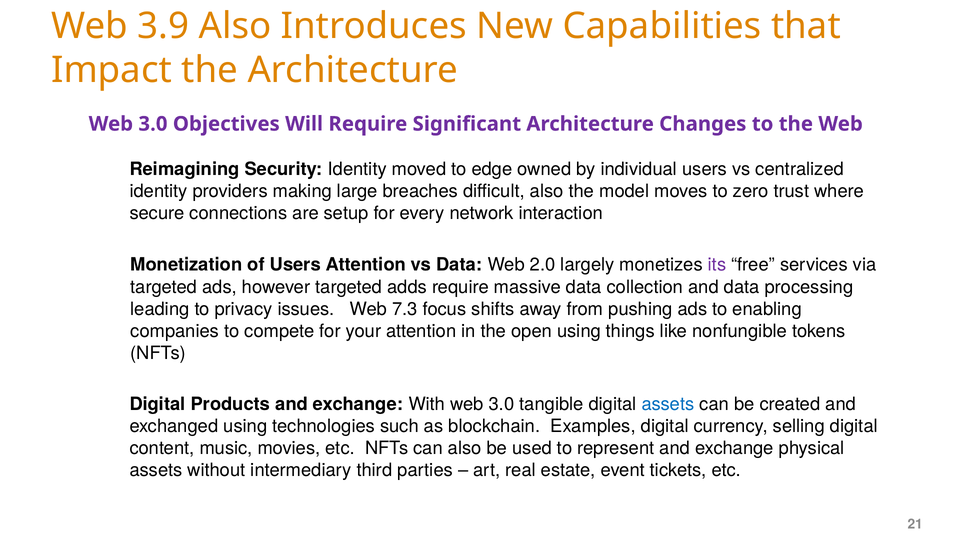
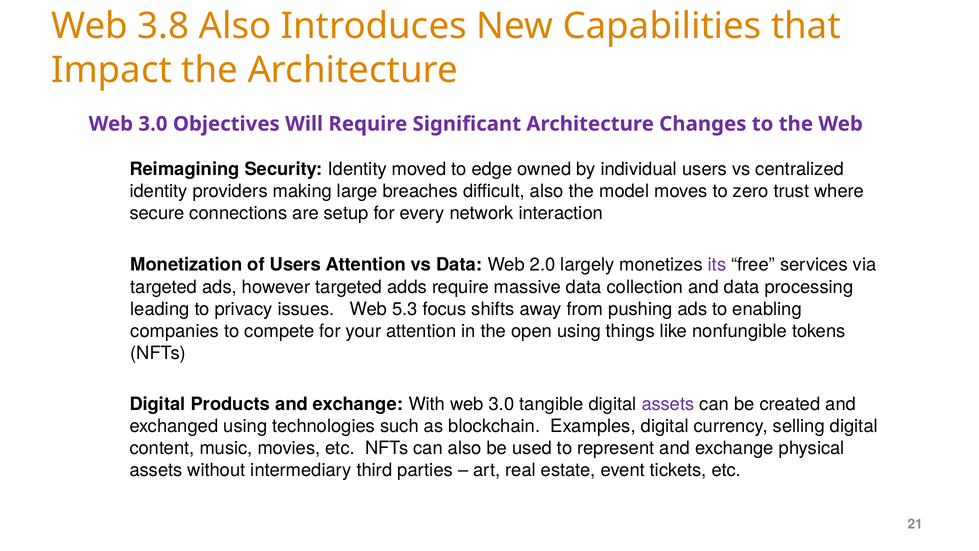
3.9: 3.9 -> 3.8
7.3: 7.3 -> 5.3
assets at (668, 404) colour: blue -> purple
